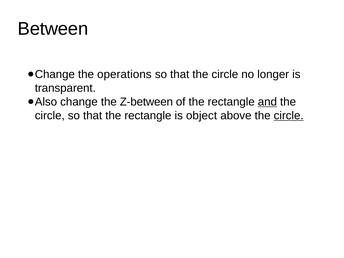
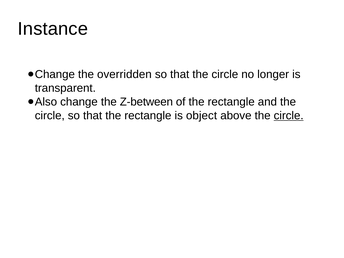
Between: Between -> Instance
operations: operations -> overridden
and underline: present -> none
